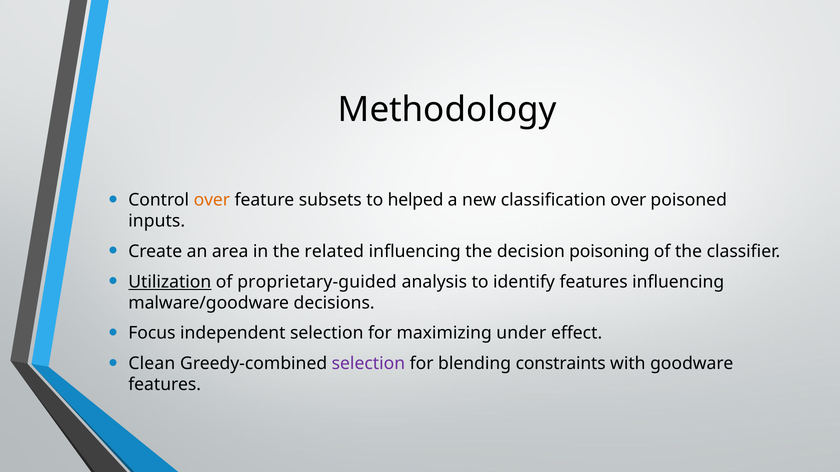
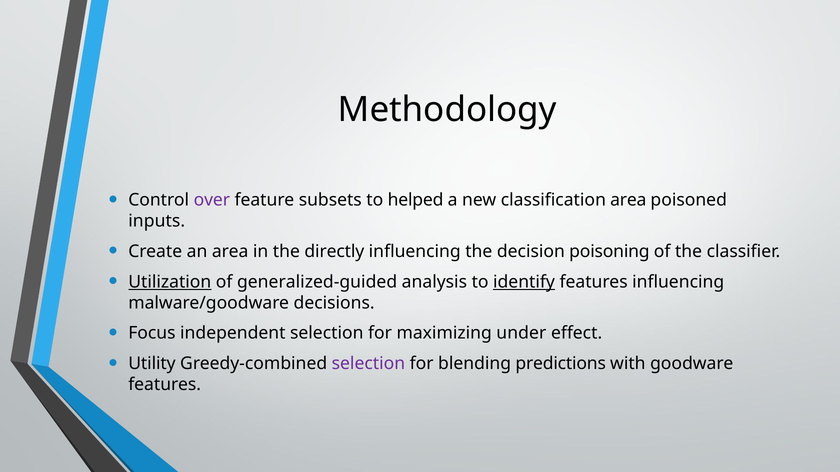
over at (212, 200) colour: orange -> purple
classification over: over -> area
related: related -> directly
proprietary-guided: proprietary-guided -> generalized-guided
identify underline: none -> present
Clean: Clean -> Utility
constraints: constraints -> predictions
